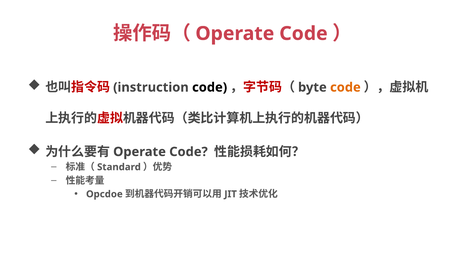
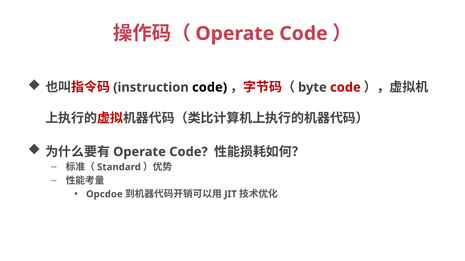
code at (345, 88) colour: orange -> red
